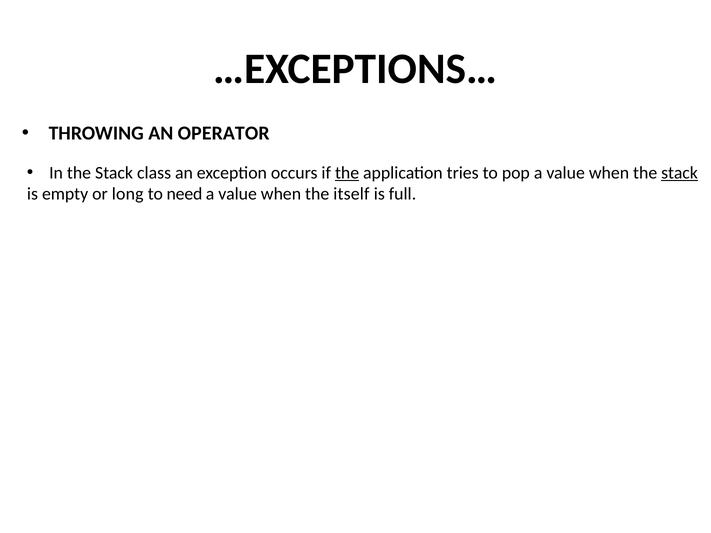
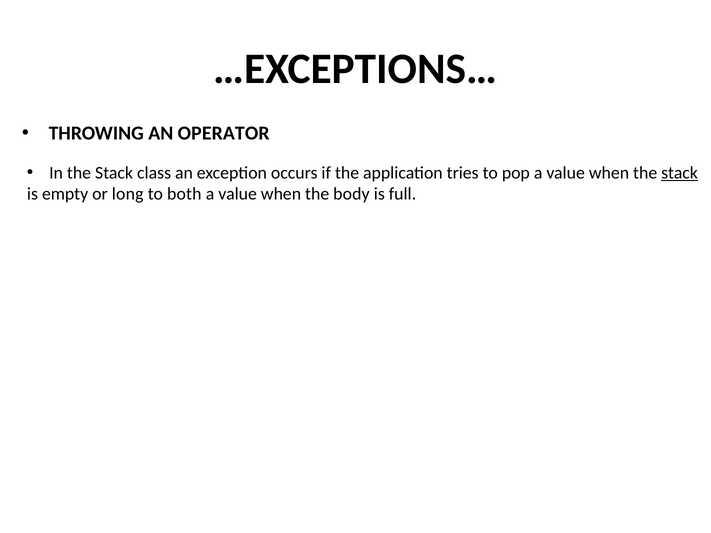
the at (347, 173) underline: present -> none
need: need -> both
itself: itself -> body
